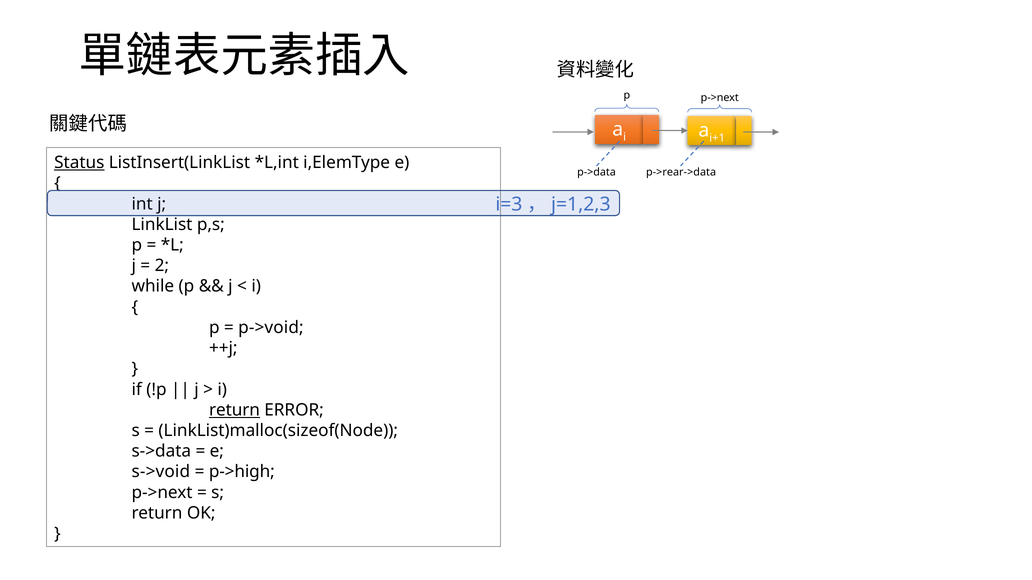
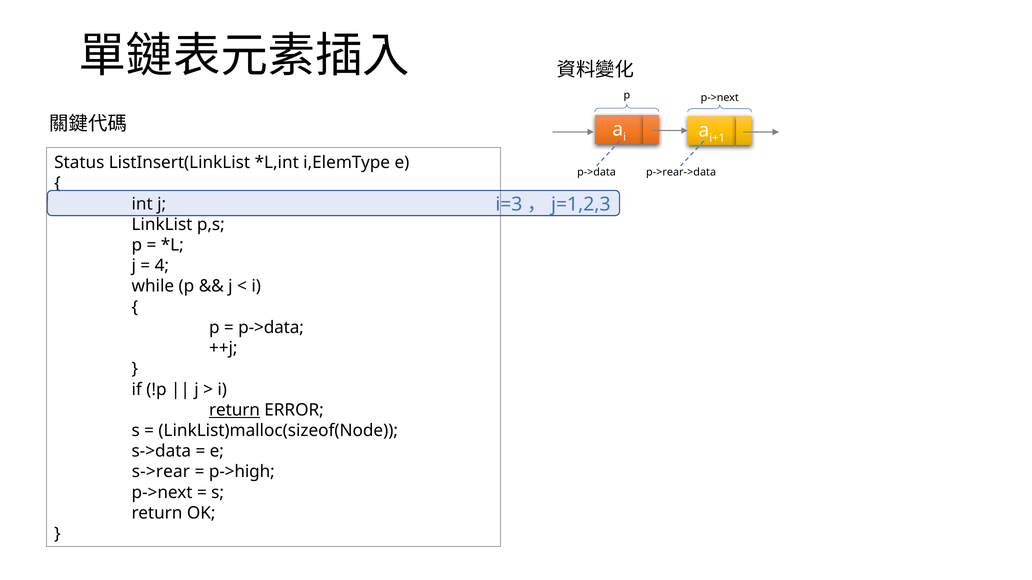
Status underline: present -> none
2: 2 -> 4
p->void at (271, 328): p->void -> p->data
s->void: s->void -> s->rear
